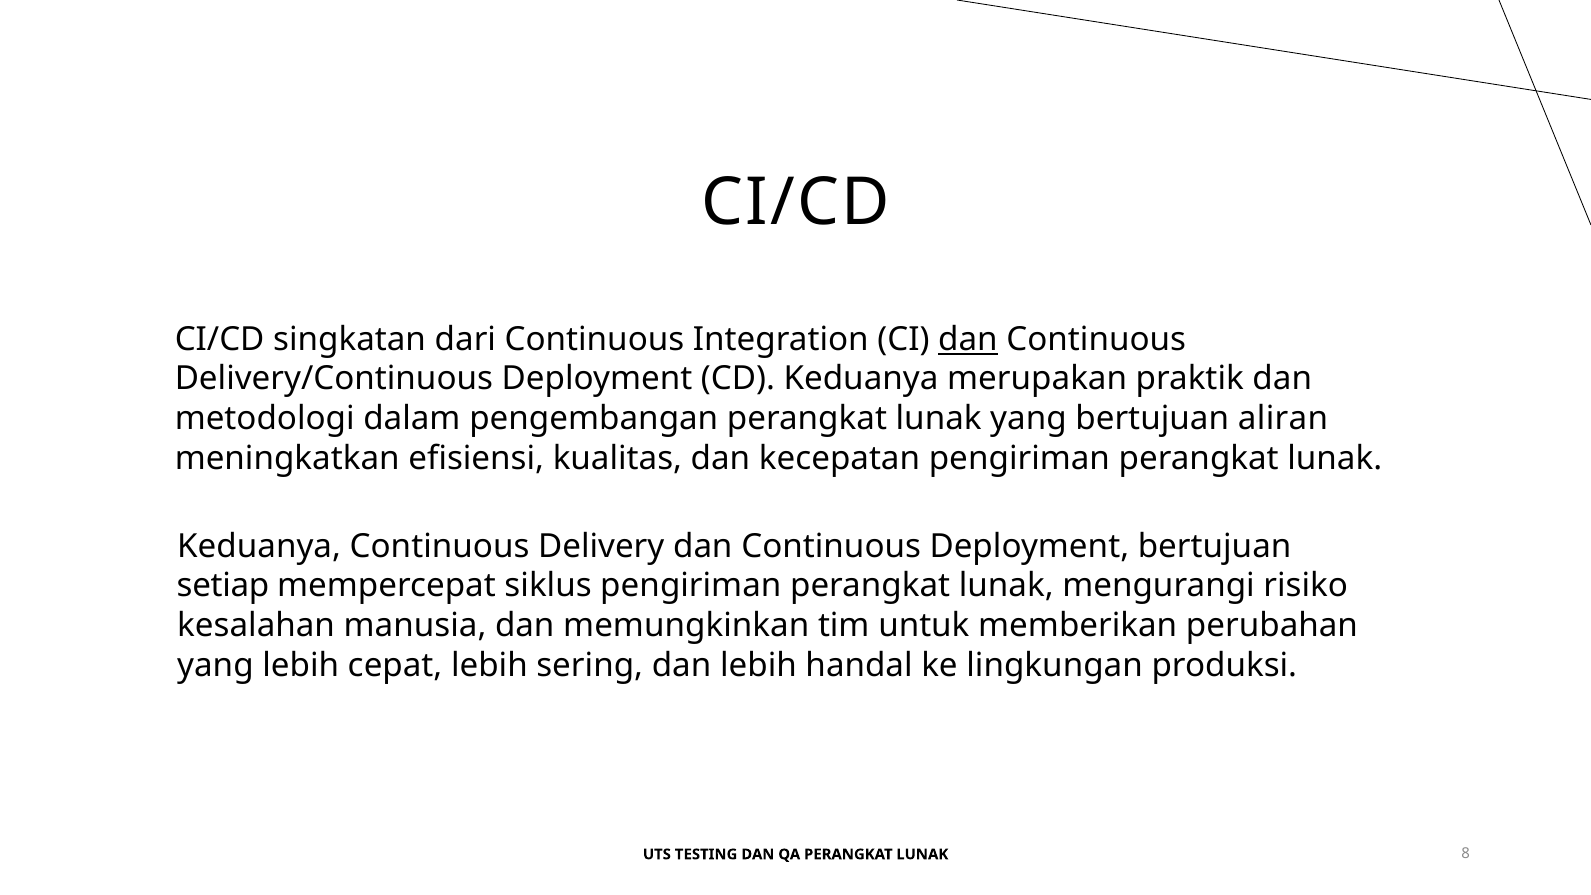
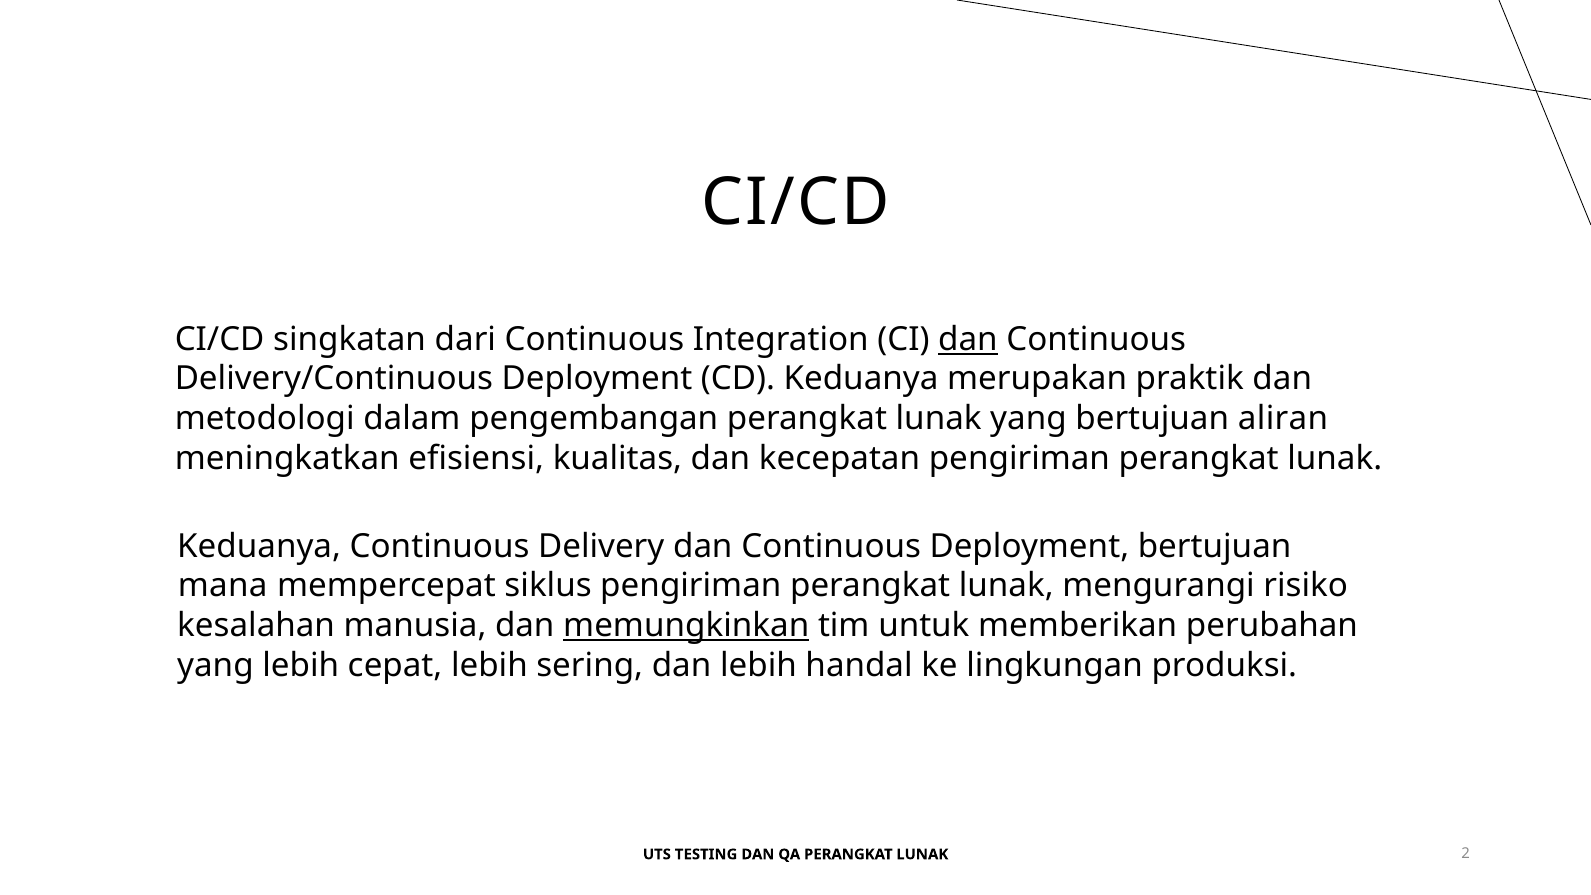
setiap: setiap -> mana
memungkinkan underline: none -> present
8: 8 -> 2
